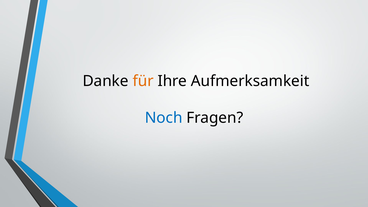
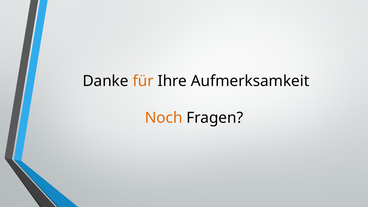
Noch colour: blue -> orange
